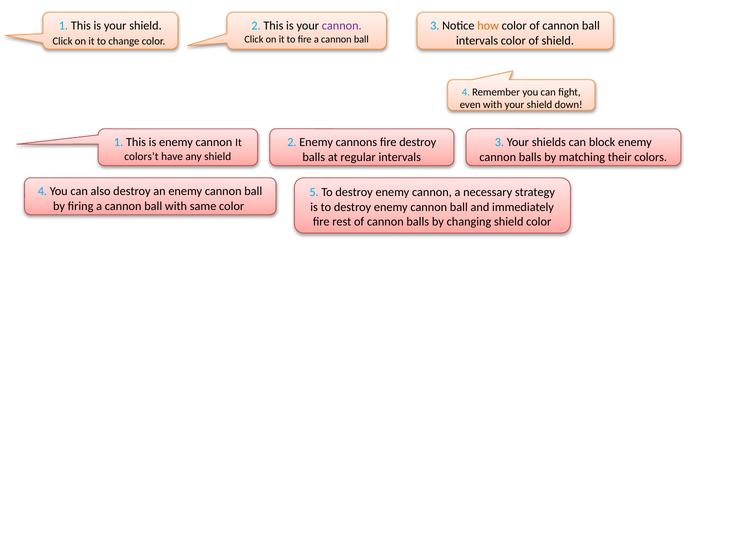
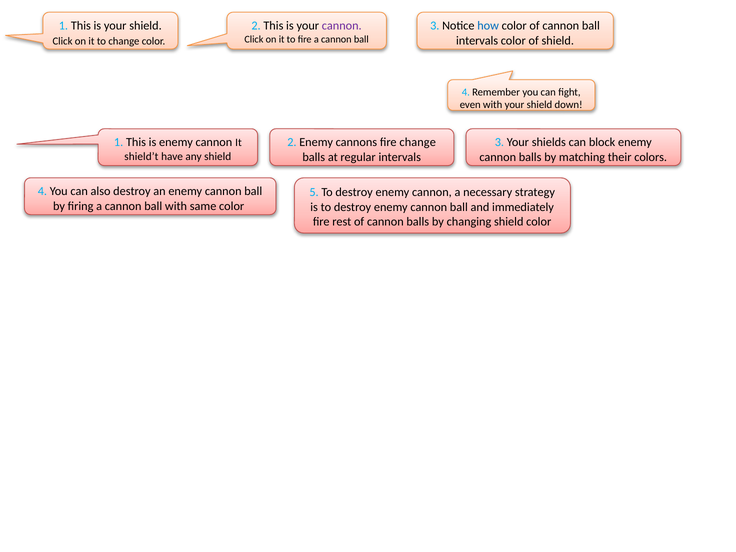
how colour: orange -> blue
fire destroy: destroy -> change
colors’t: colors’t -> shield’t
